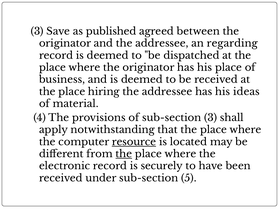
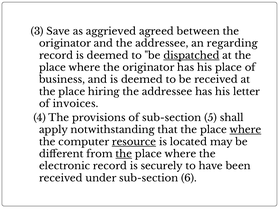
published: published -> aggrieved
dispatched underline: none -> present
ideas: ideas -> letter
material: material -> invoices
sub-section 3: 3 -> 5
where at (245, 130) underline: none -> present
5: 5 -> 6
